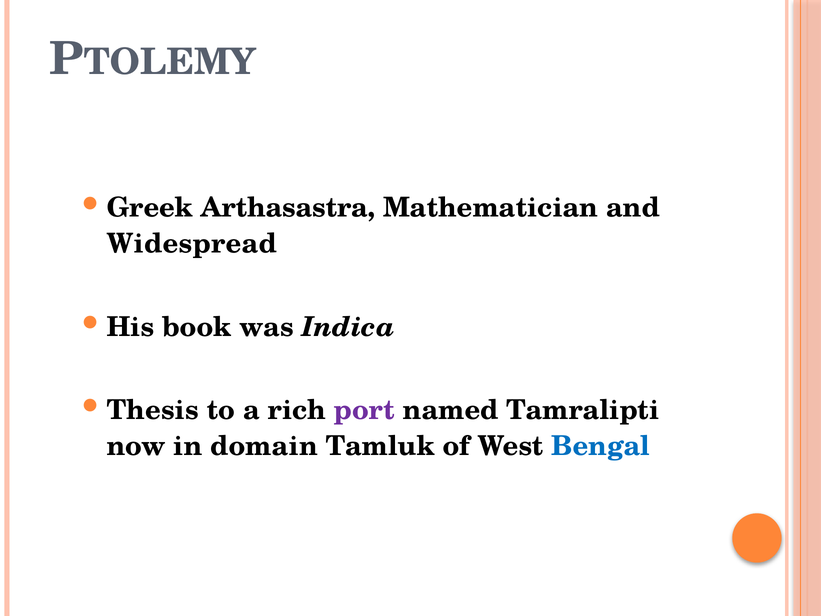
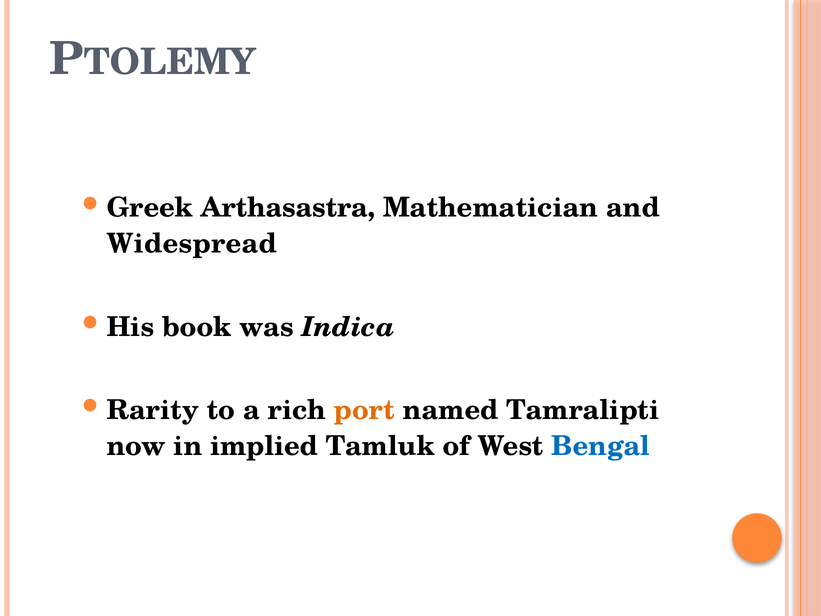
Thesis: Thesis -> Rarity
port colour: purple -> orange
domain: domain -> implied
